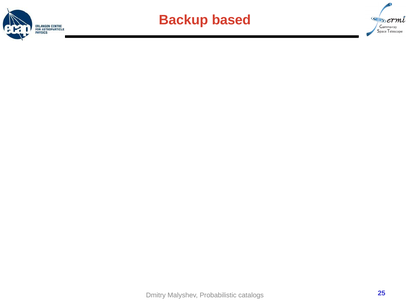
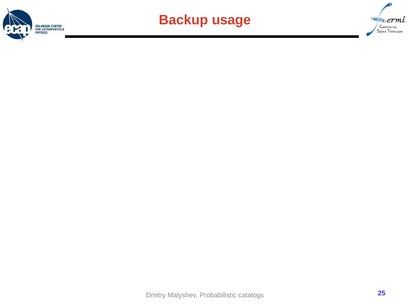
based: based -> usage
